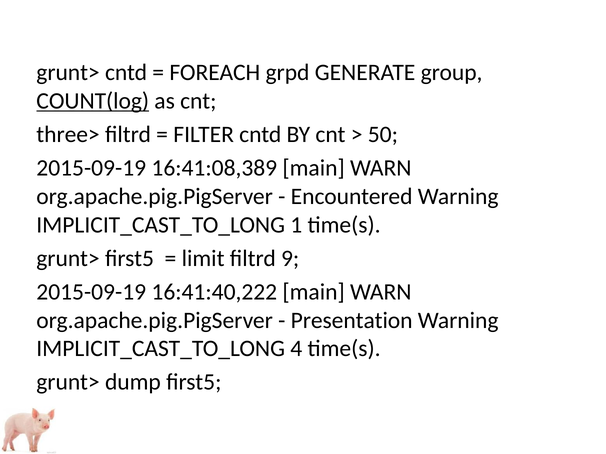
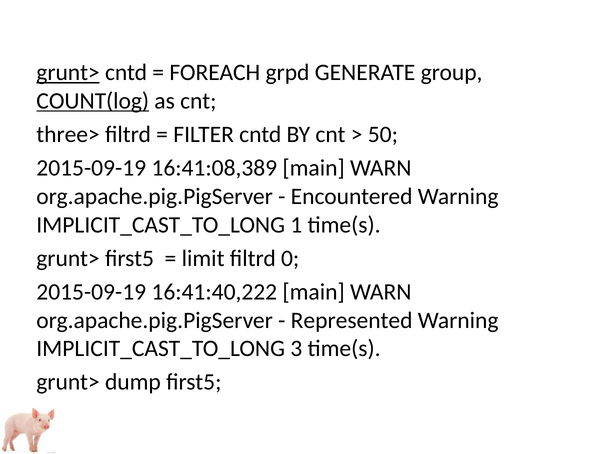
grunt> at (68, 73) underline: none -> present
9: 9 -> 0
Presentation: Presentation -> Represented
4: 4 -> 3
